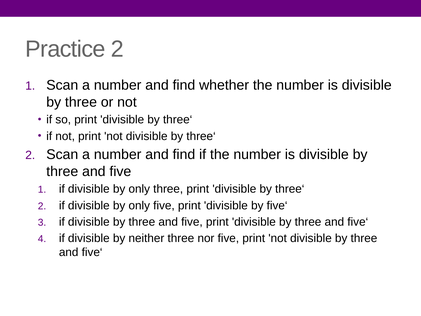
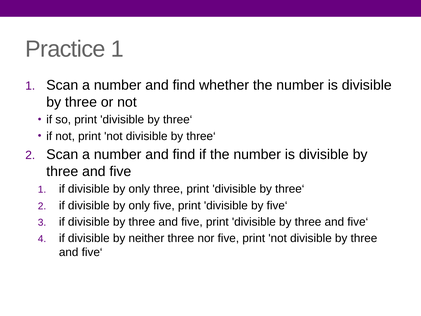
Practice 2: 2 -> 1
